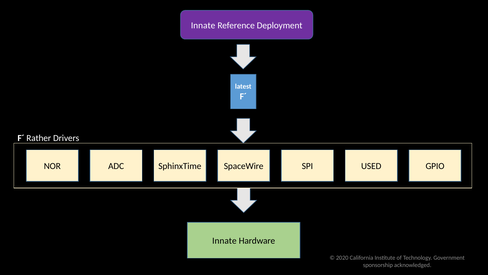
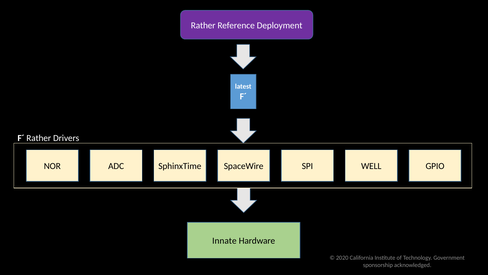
Innate at (203, 25): Innate -> Rather
USED: USED -> WELL
